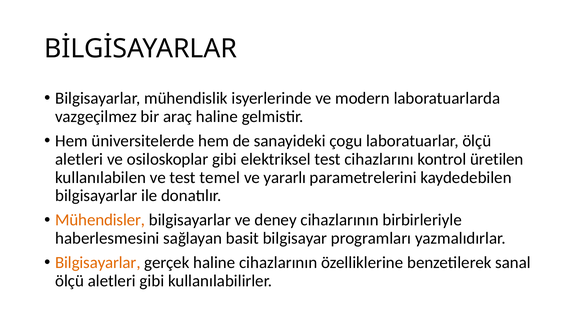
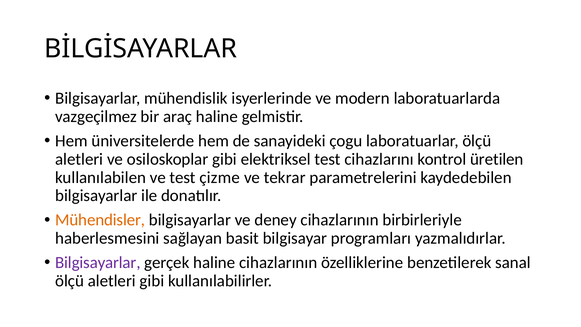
temel: temel -> çizme
yararlı: yararlı -> tekrar
Bilgisayarlar at (98, 263) colour: orange -> purple
